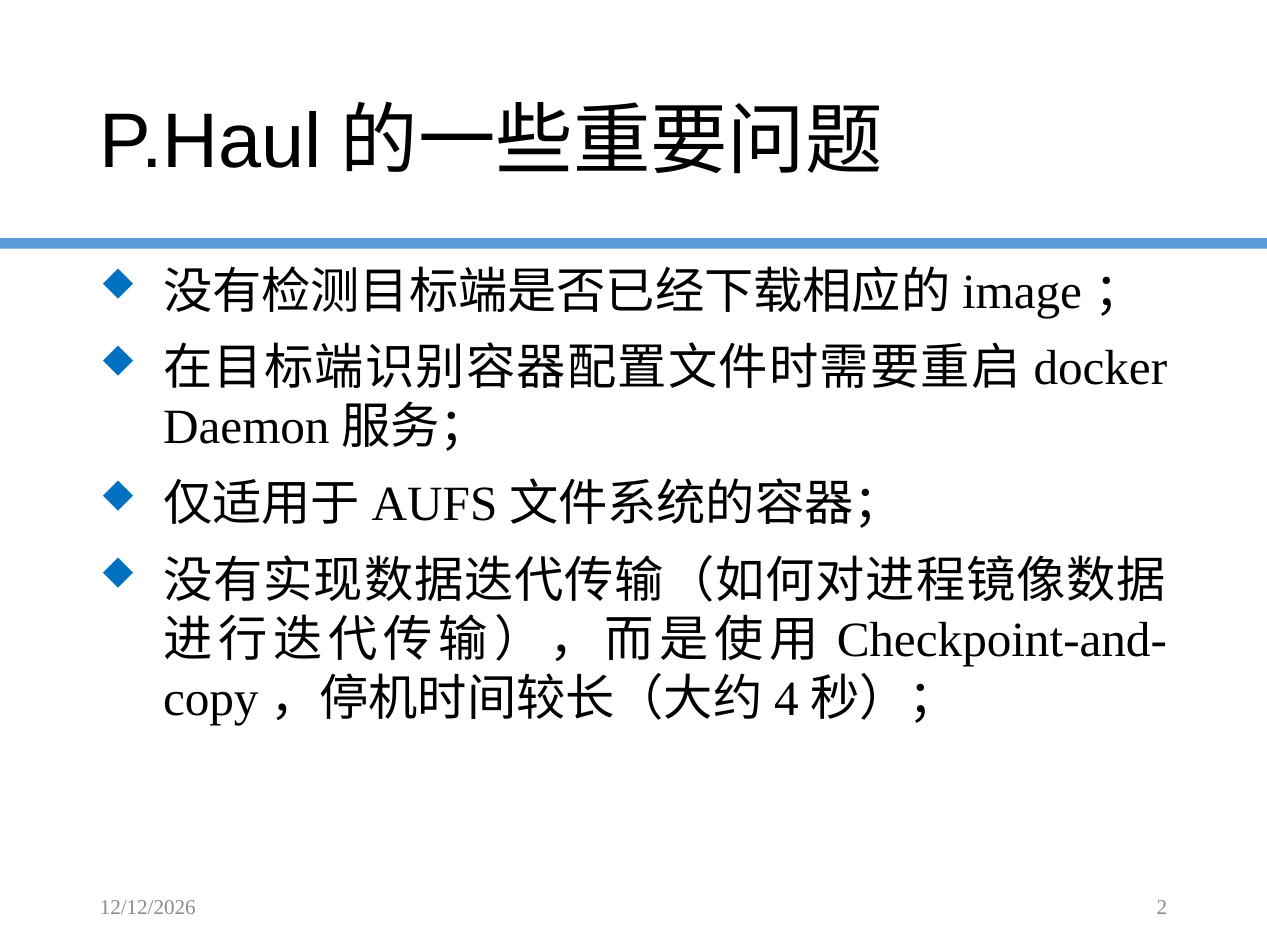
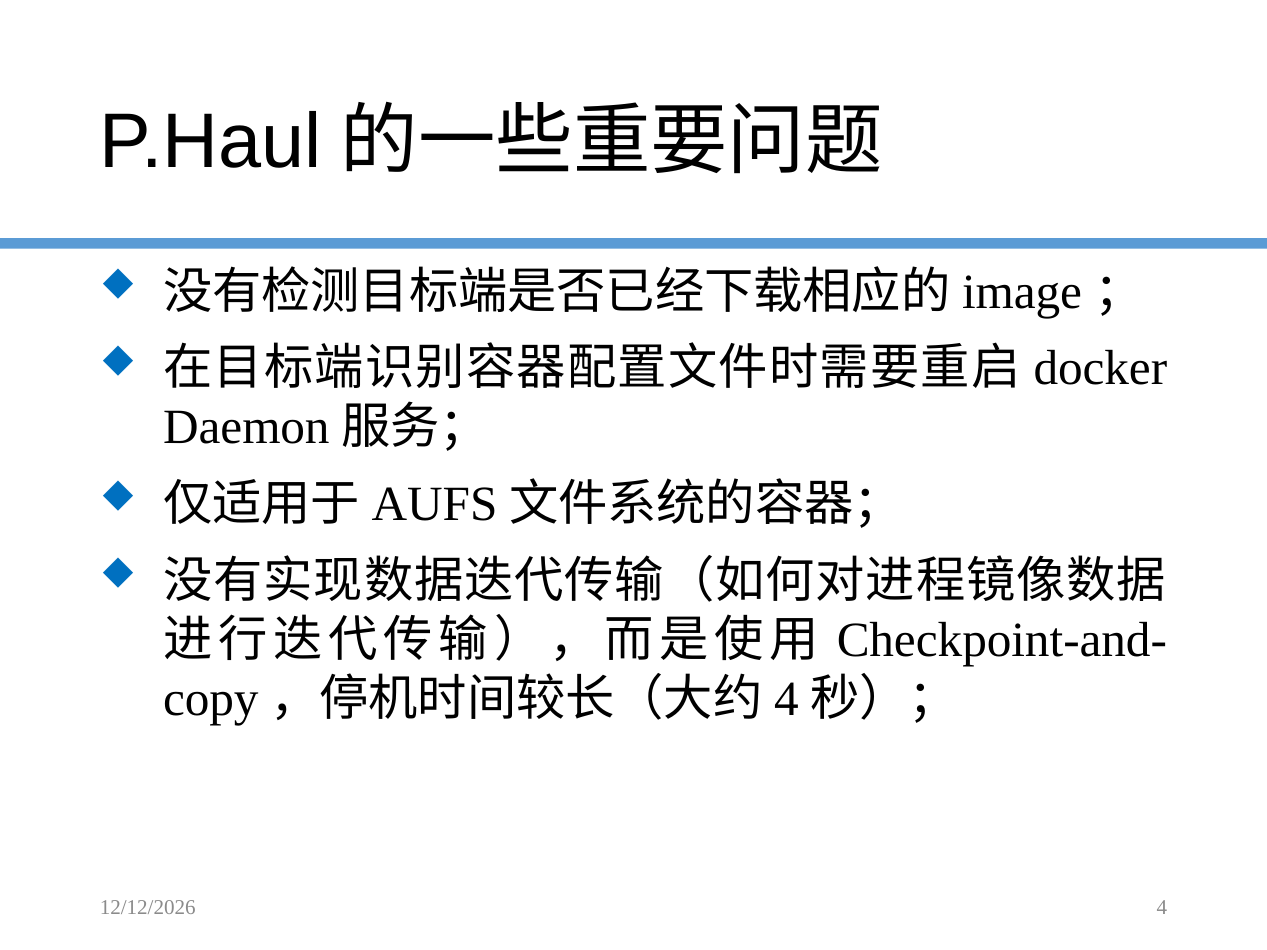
2 at (1162, 907): 2 -> 4
